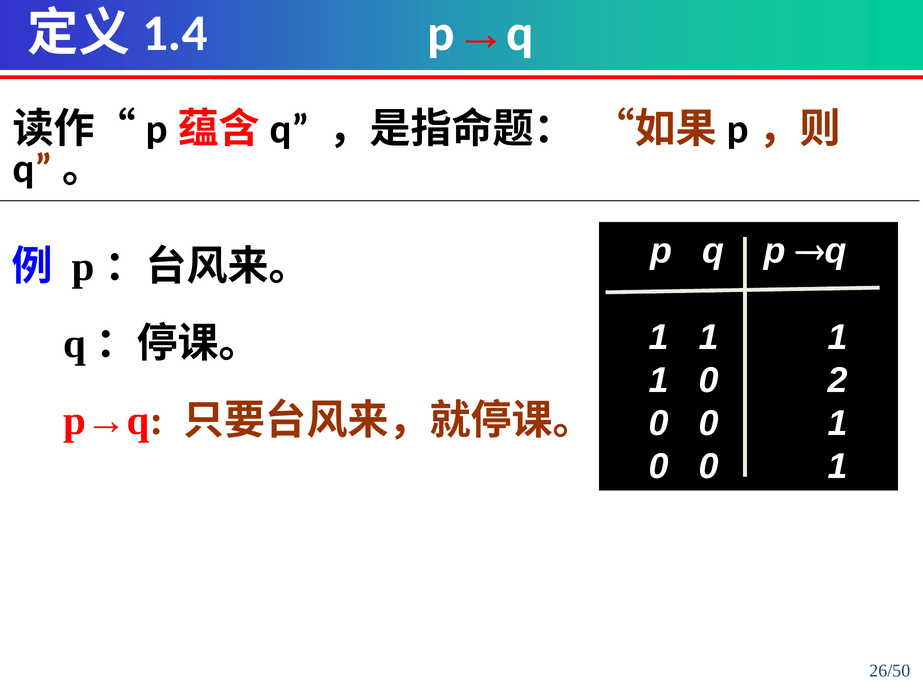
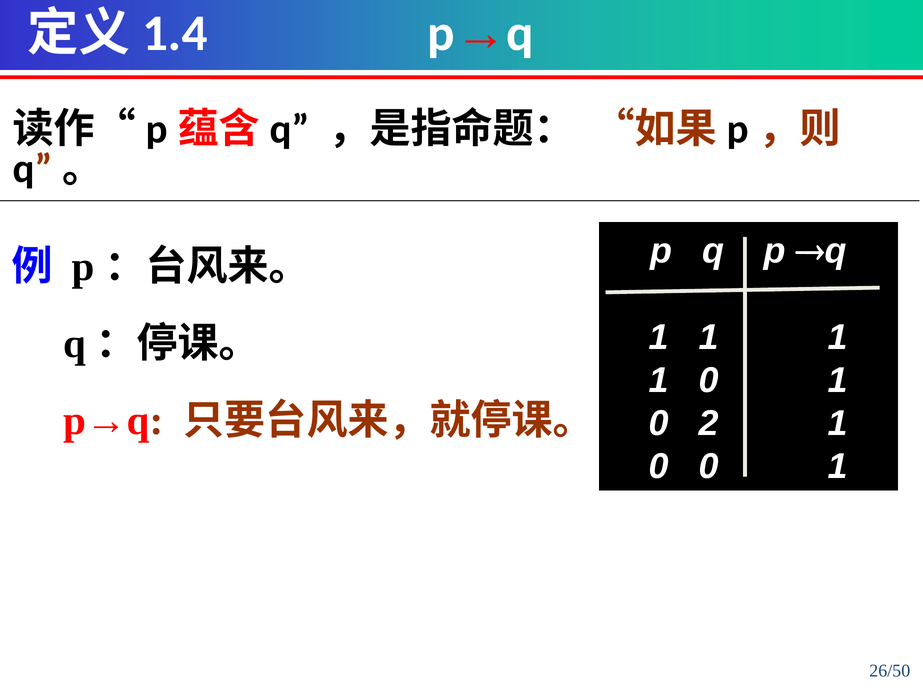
1 0 2: 2 -> 1
0 at (708, 424): 0 -> 2
